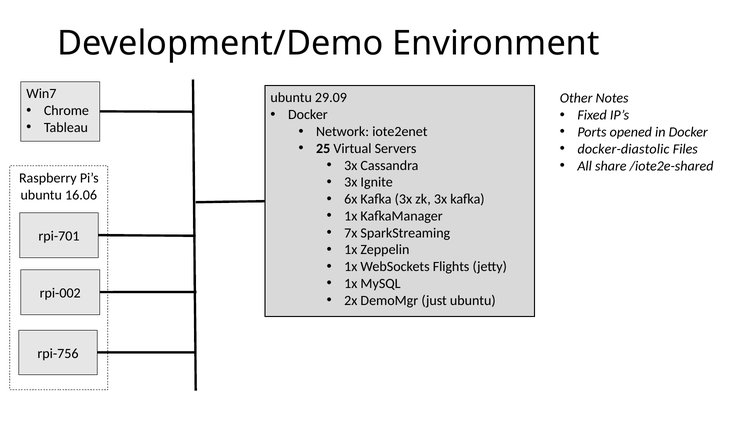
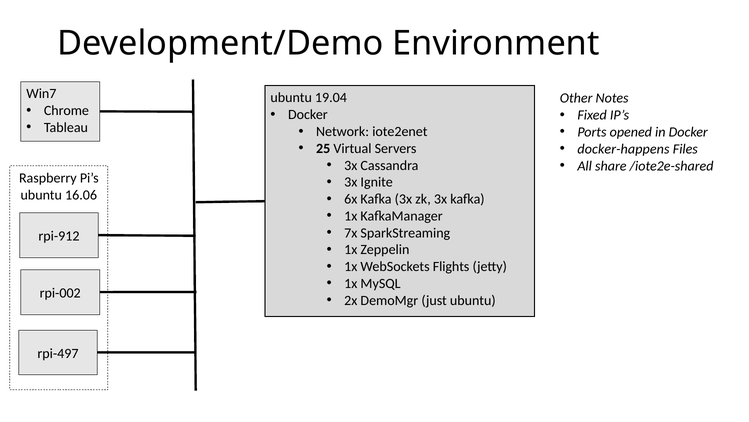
29.09: 29.09 -> 19.04
docker-diastolic: docker-diastolic -> docker-happens
rpi-701: rpi-701 -> rpi-912
rpi-756: rpi-756 -> rpi-497
